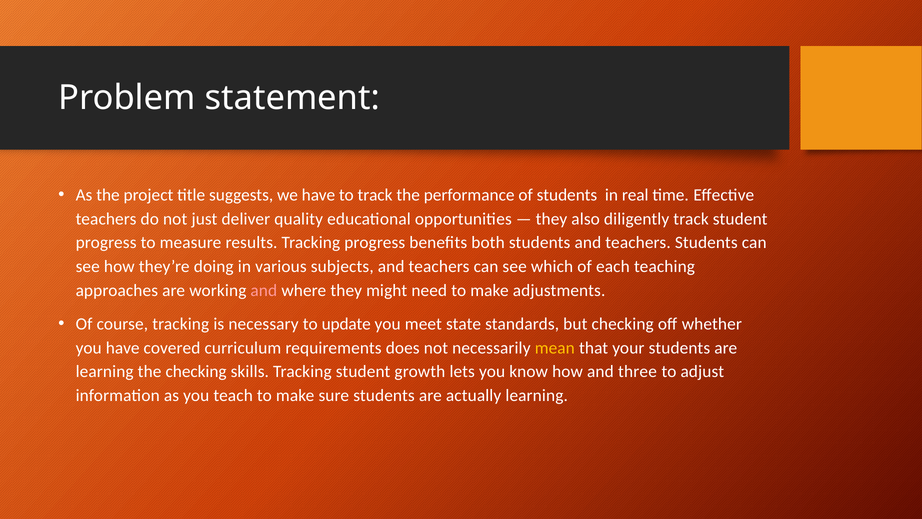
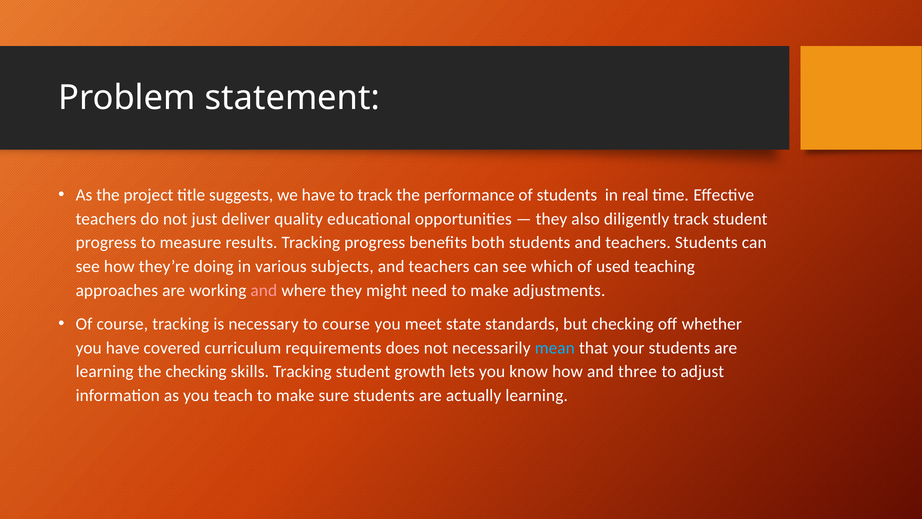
each: each -> used
to update: update -> course
mean colour: yellow -> light blue
